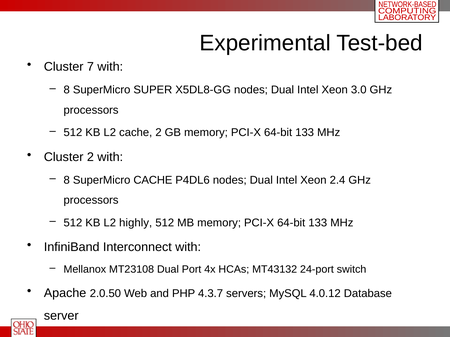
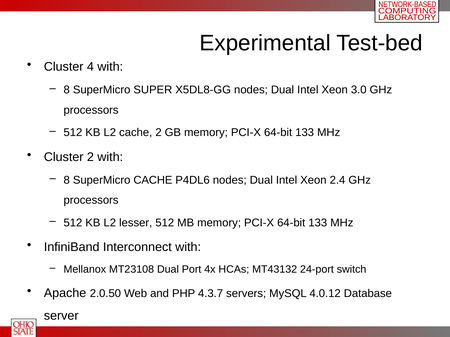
7: 7 -> 4
highly: highly -> lesser
